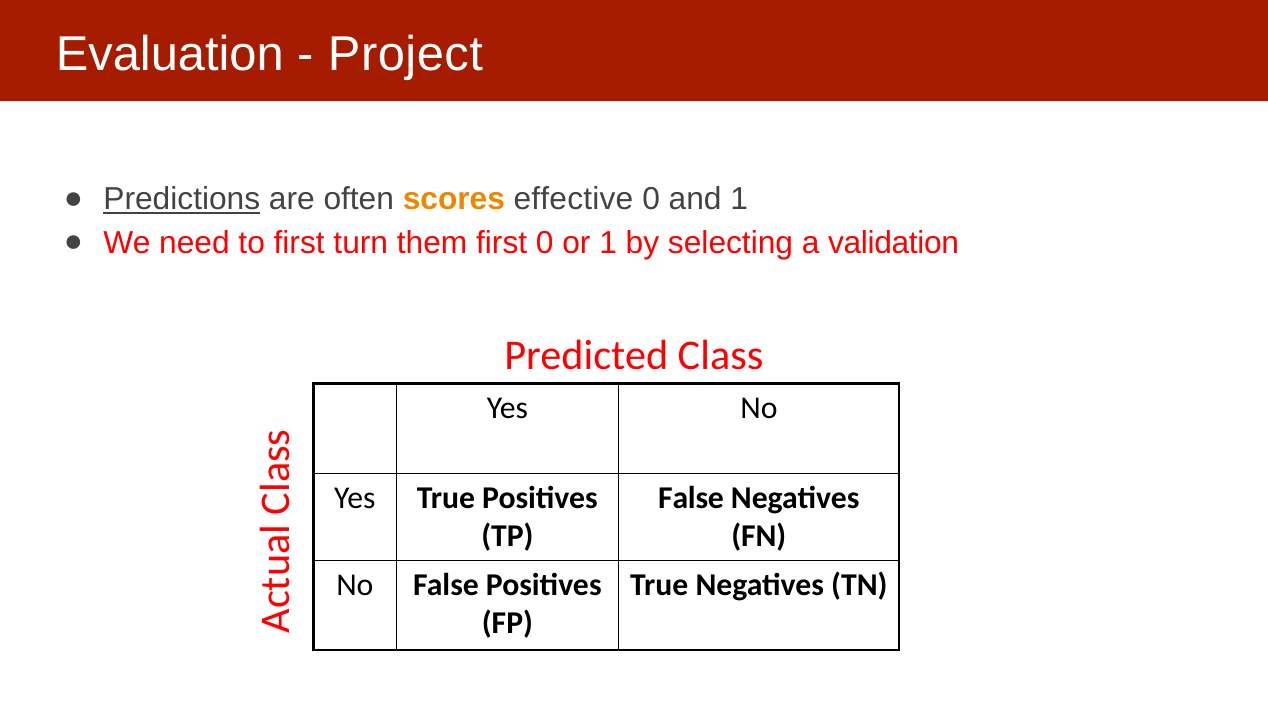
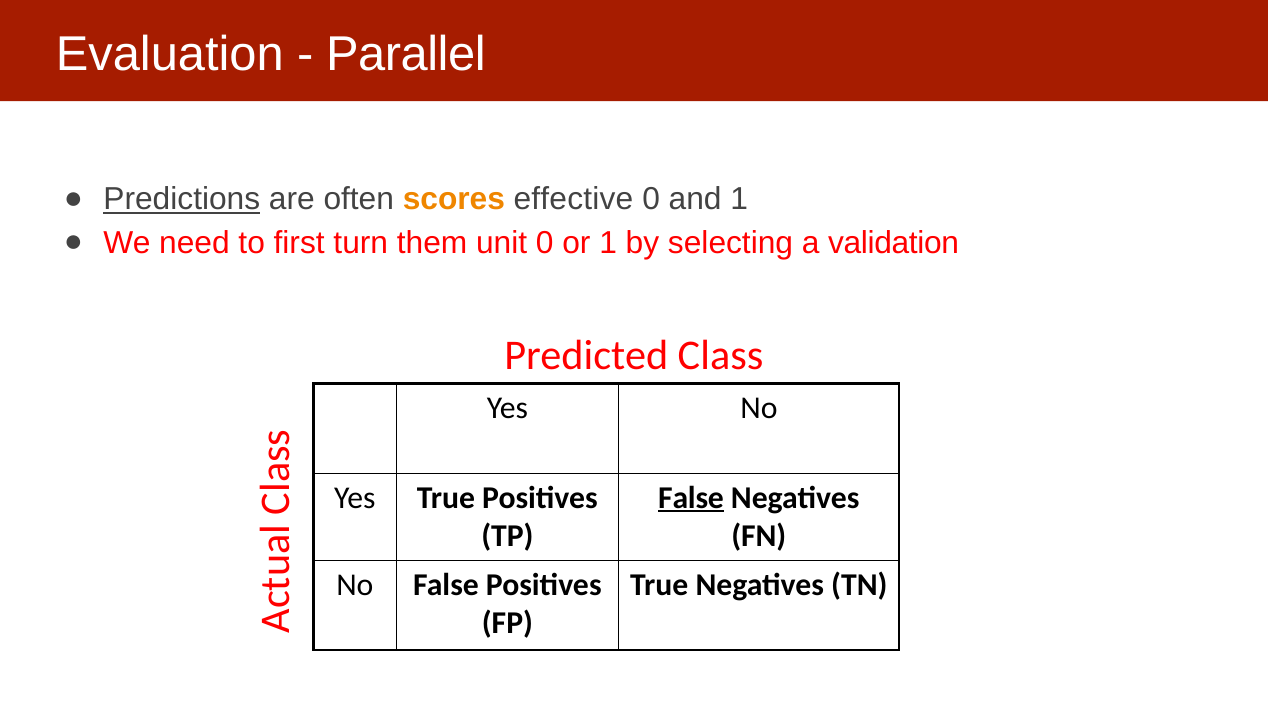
Project: Project -> Parallel
them first: first -> unit
False at (691, 498) underline: none -> present
